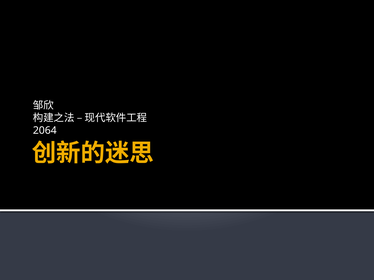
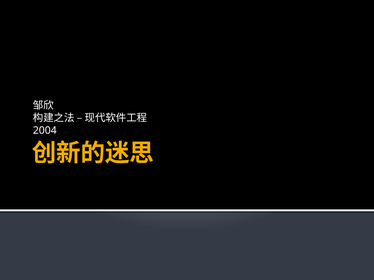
2064: 2064 -> 2004
